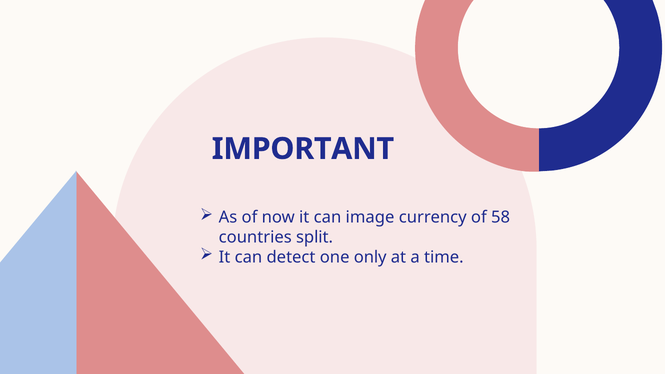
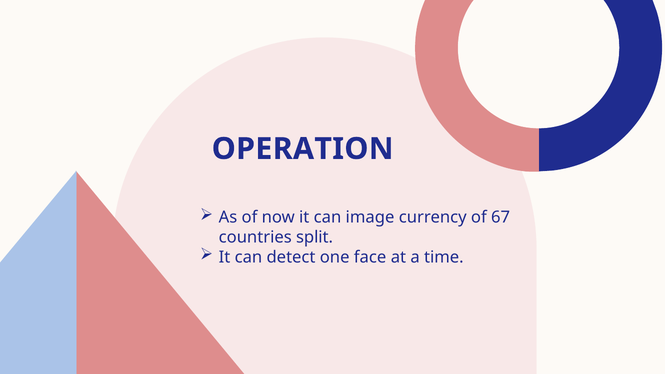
IMPORTANT: IMPORTANT -> OPERATION
58: 58 -> 67
only: only -> face
